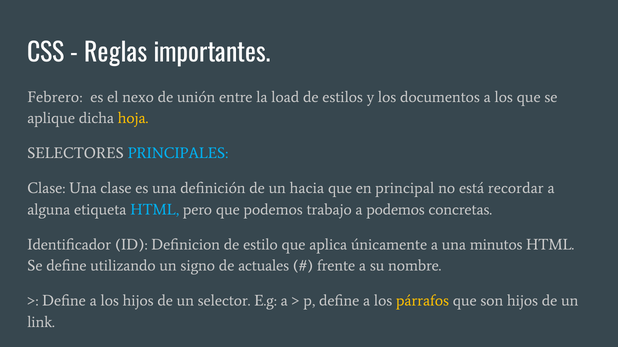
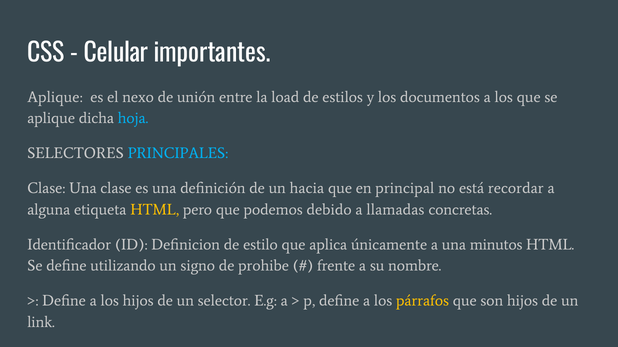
Reglas: Reglas -> Celular
Febrero at (55, 97): Febrero -> Aplique
hoja colour: yellow -> light blue
HTML at (155, 210) colour: light blue -> yellow
trabajo: trabajo -> debido
a podemos: podemos -> llamadas
actuales: actuales -> prohibe
